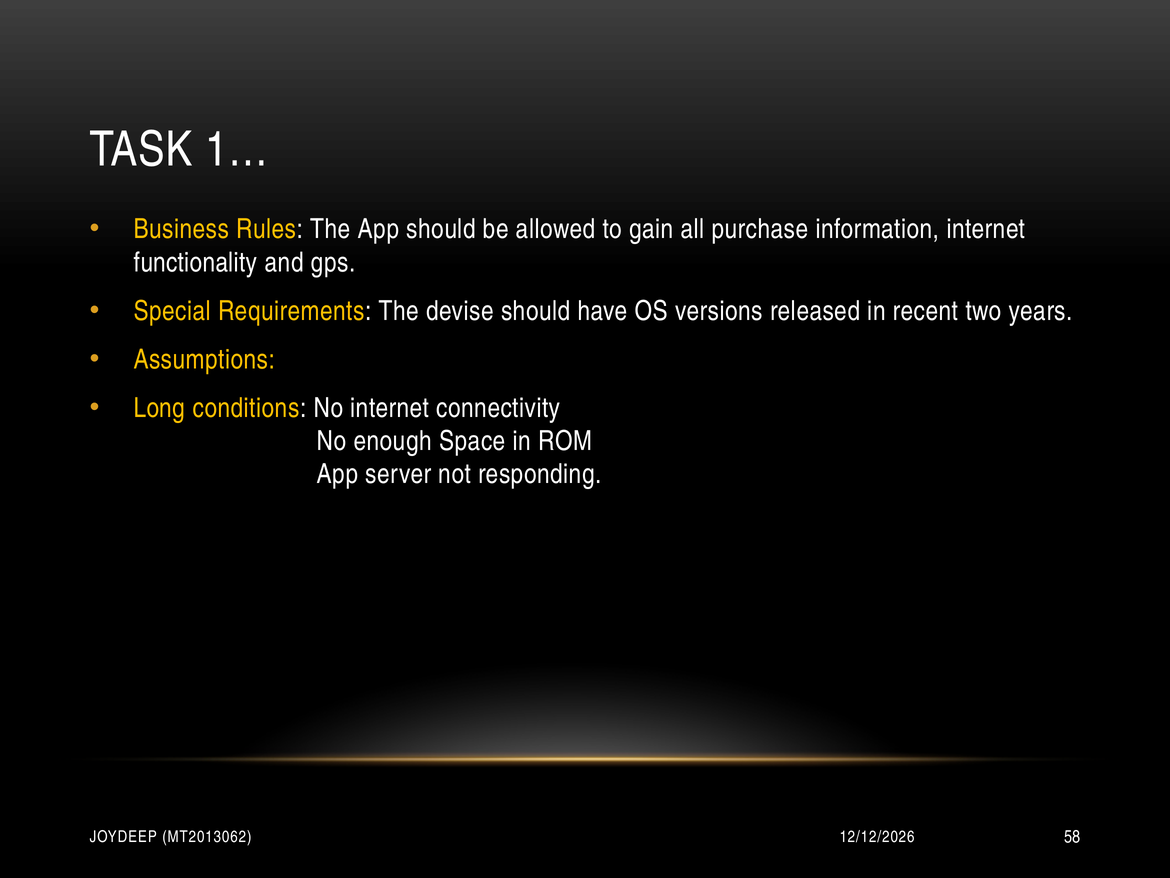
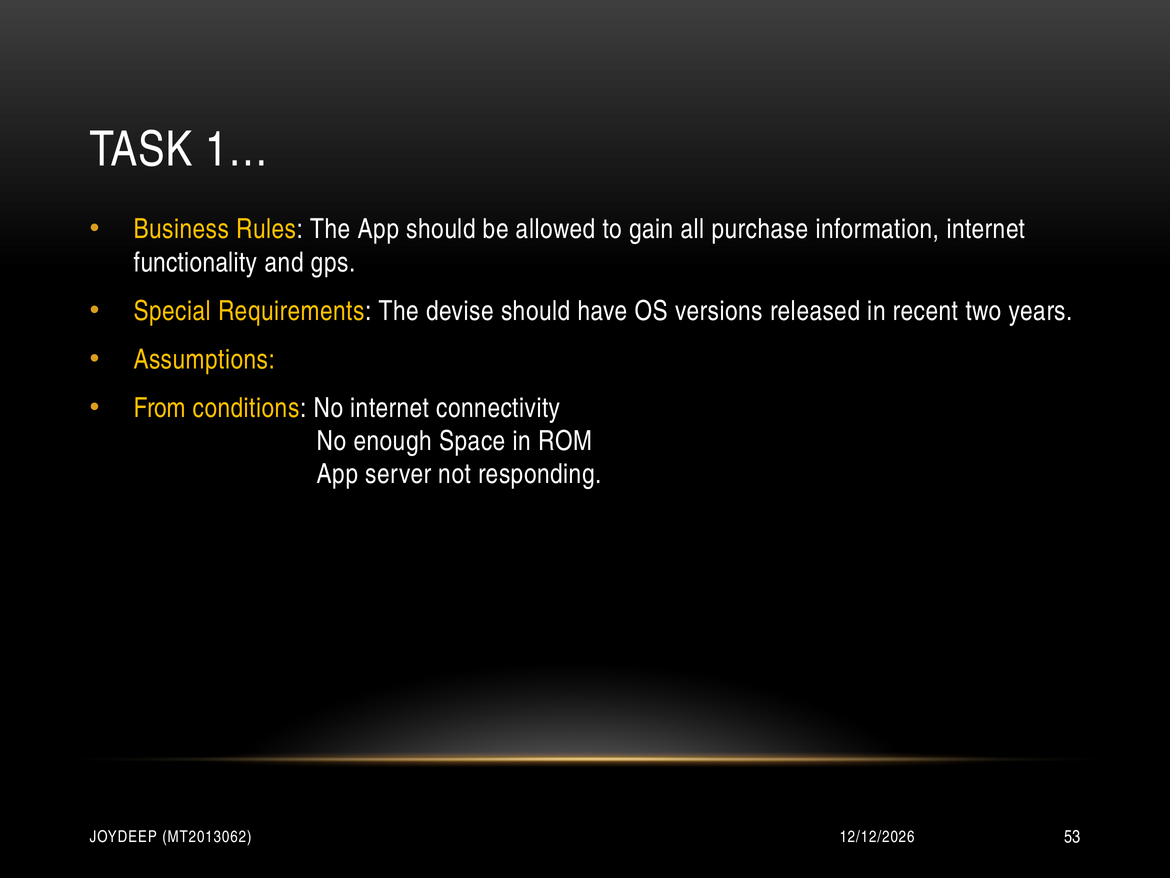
Long: Long -> From
58: 58 -> 53
